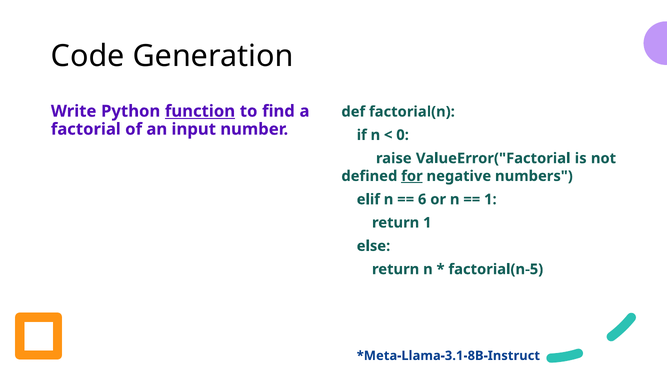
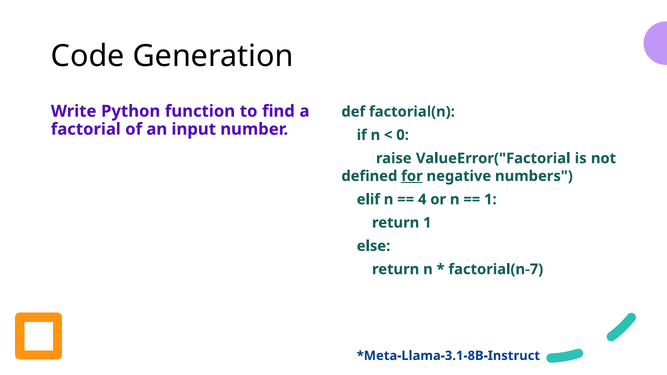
function underline: present -> none
6: 6 -> 4
factorial(n-5: factorial(n-5 -> factorial(n-7
